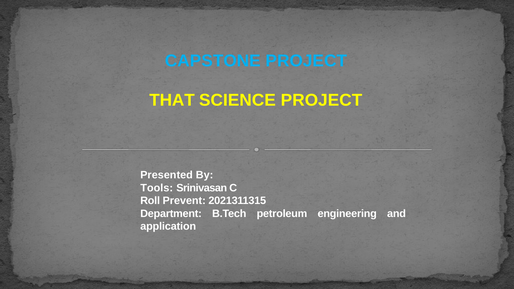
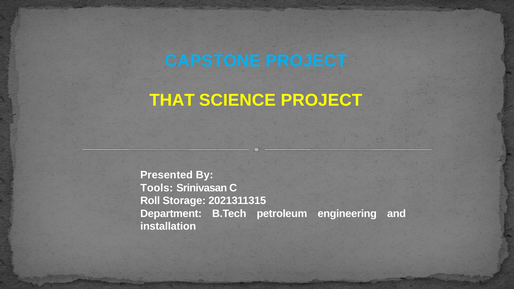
Prevent: Prevent -> Storage
application: application -> installation
